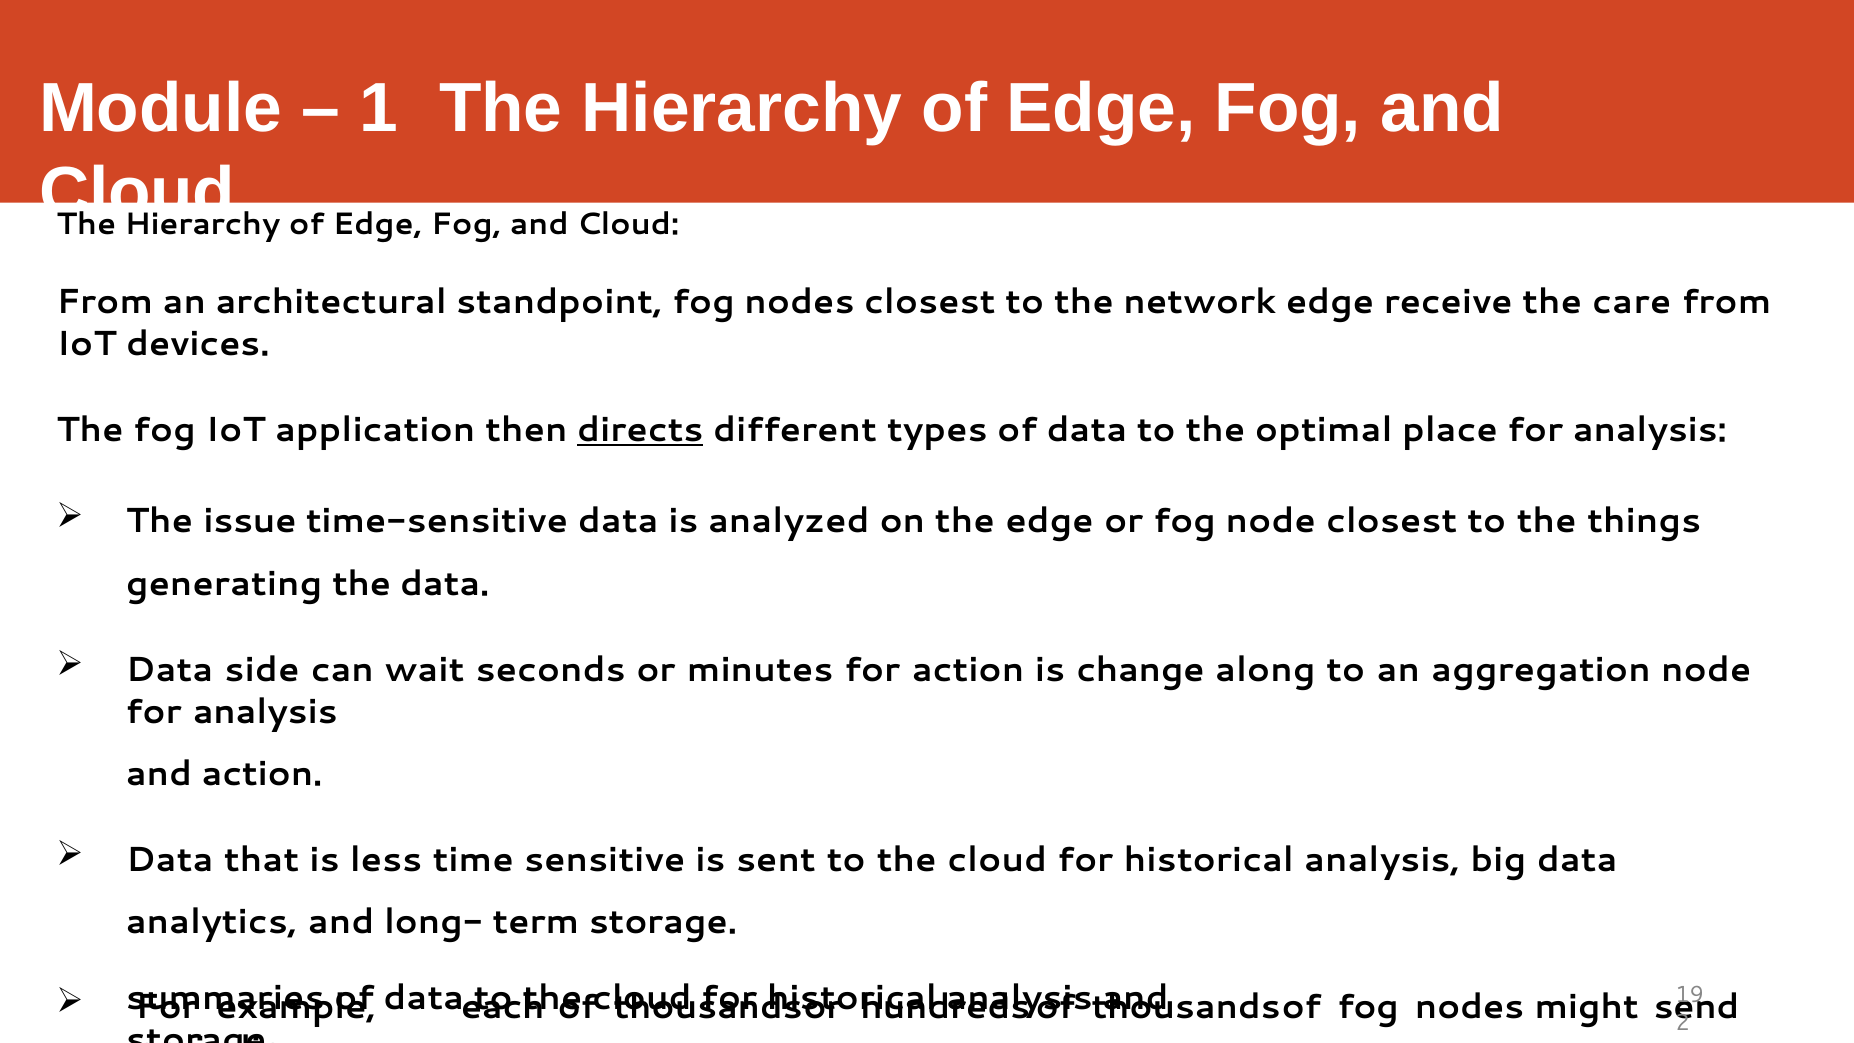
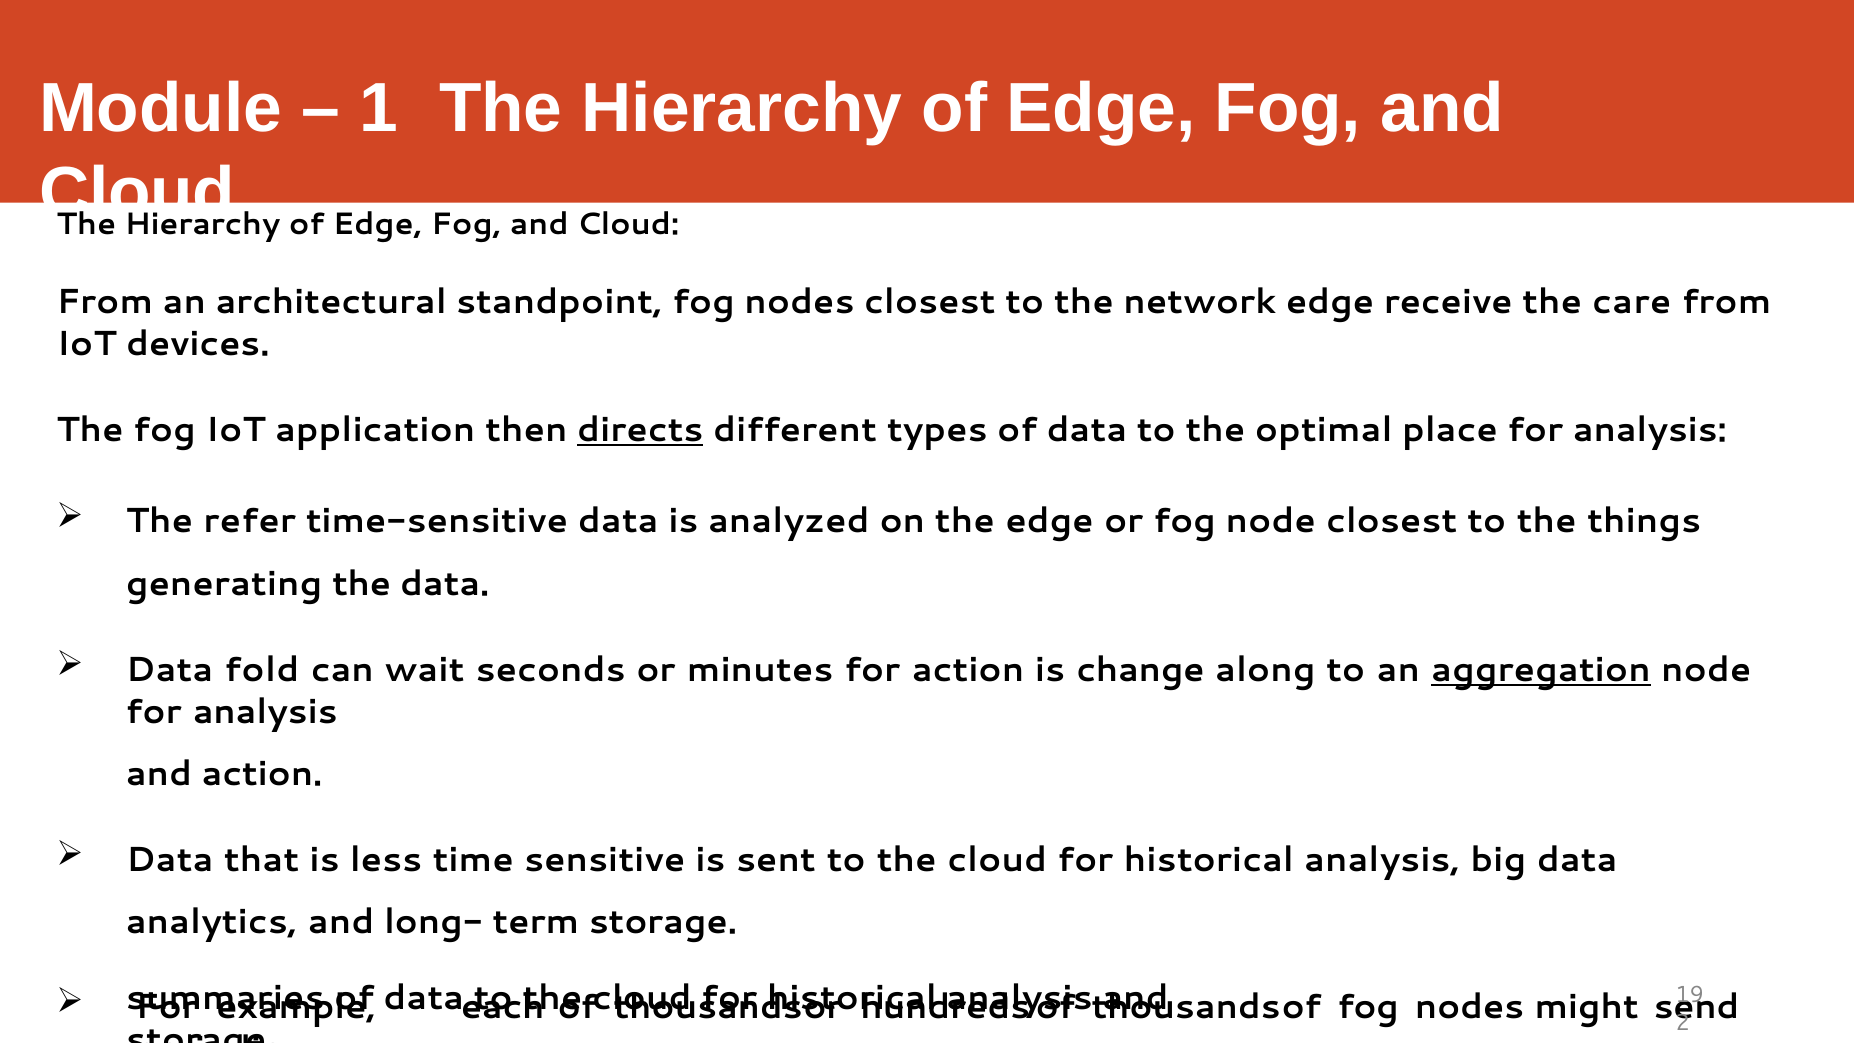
issue: issue -> refer
side: side -> fold
aggregation underline: none -> present
